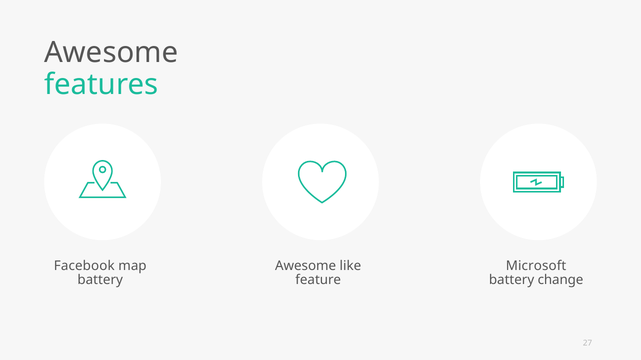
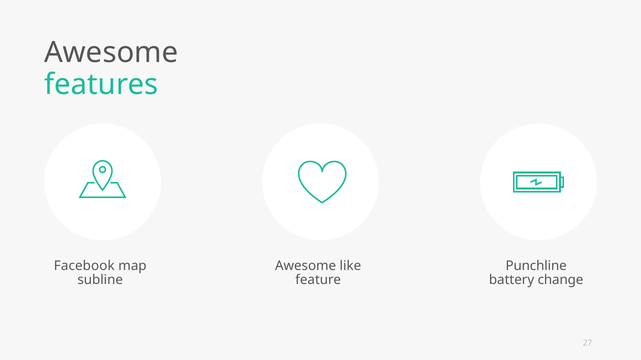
Microsoft: Microsoft -> Punchline
battery at (100, 280): battery -> subline
